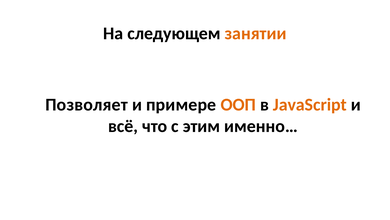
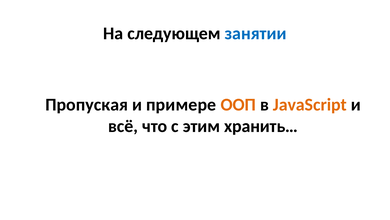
занятии colour: orange -> blue
Позволяет: Позволяет -> Пропуская
именно…: именно… -> хранить…
